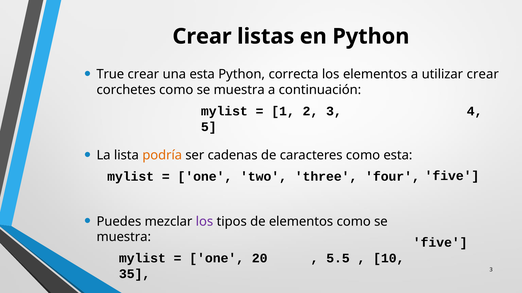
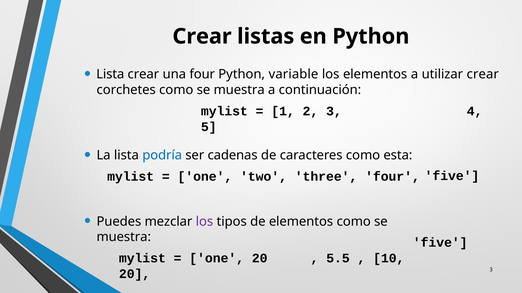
True at (110, 74): True -> Lista
una esta: esta -> four
correcta: correcta -> variable
podría colour: orange -> blue
35 at (135, 275): 35 -> 20
